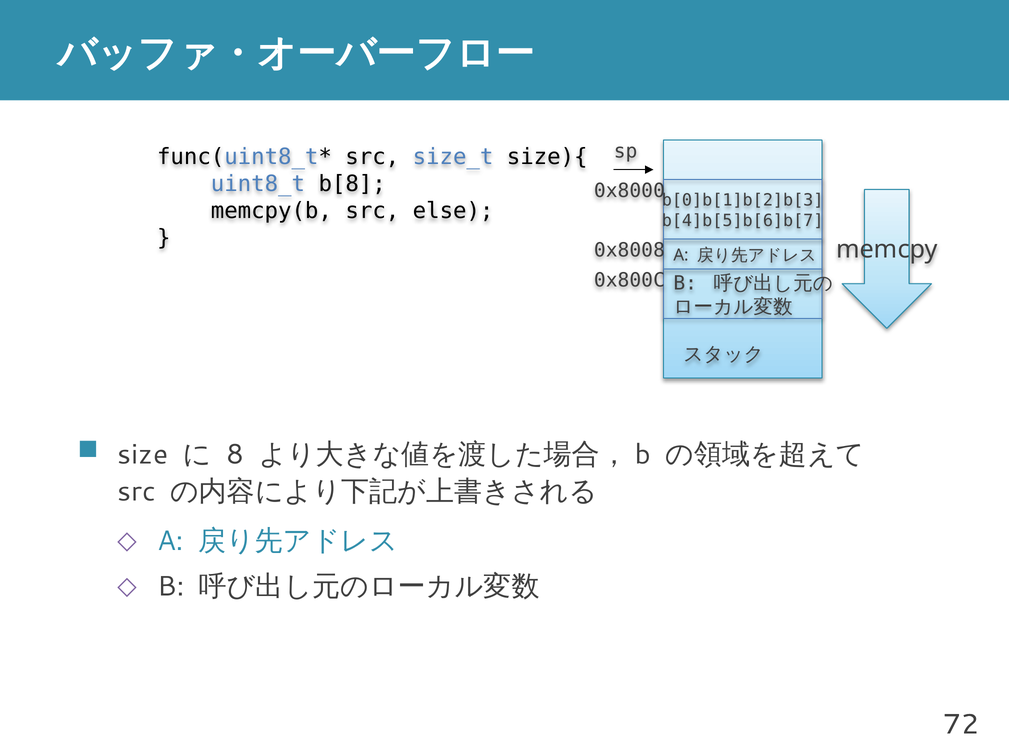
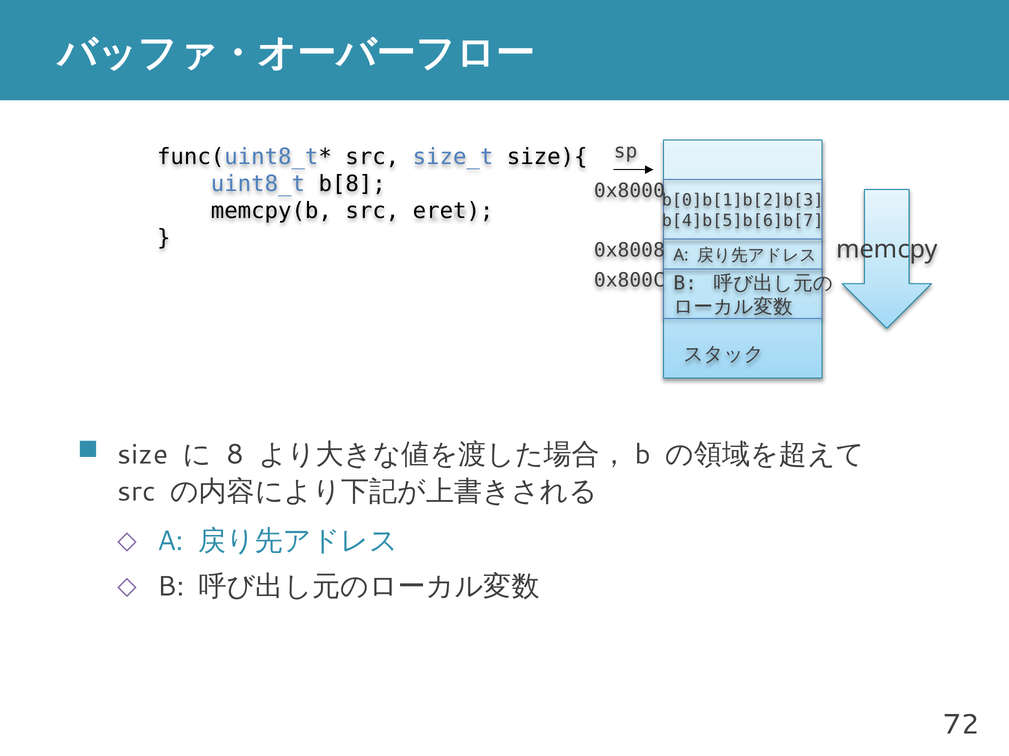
else: else -> eret
